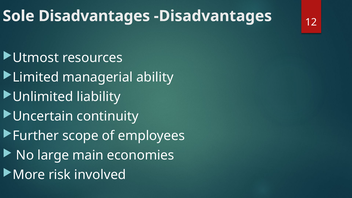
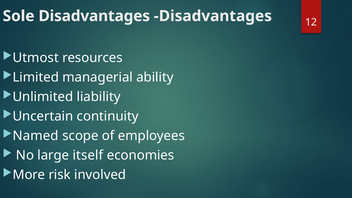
Further: Further -> Named
main: main -> itself
